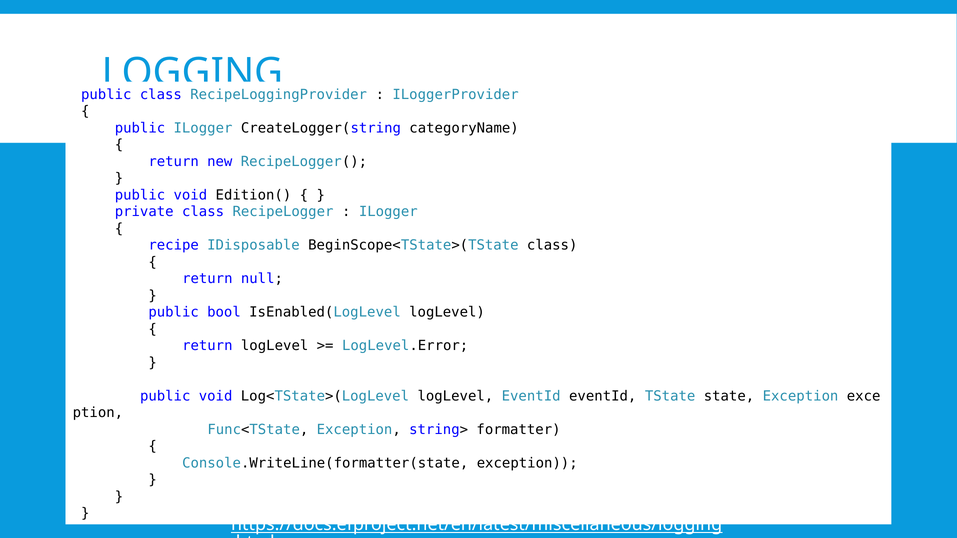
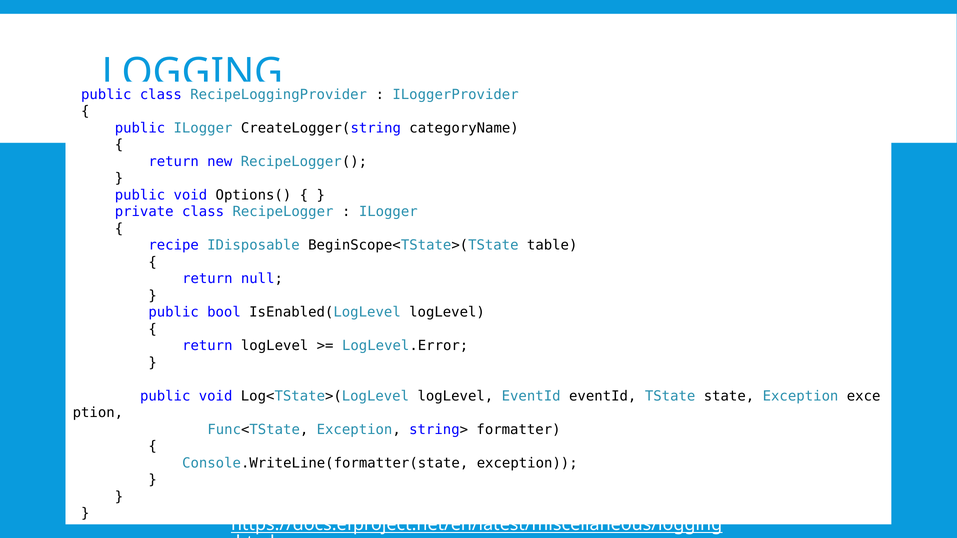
Edition(: Edition( -> Options(
BeginScope<TState>(TState class: class -> table
